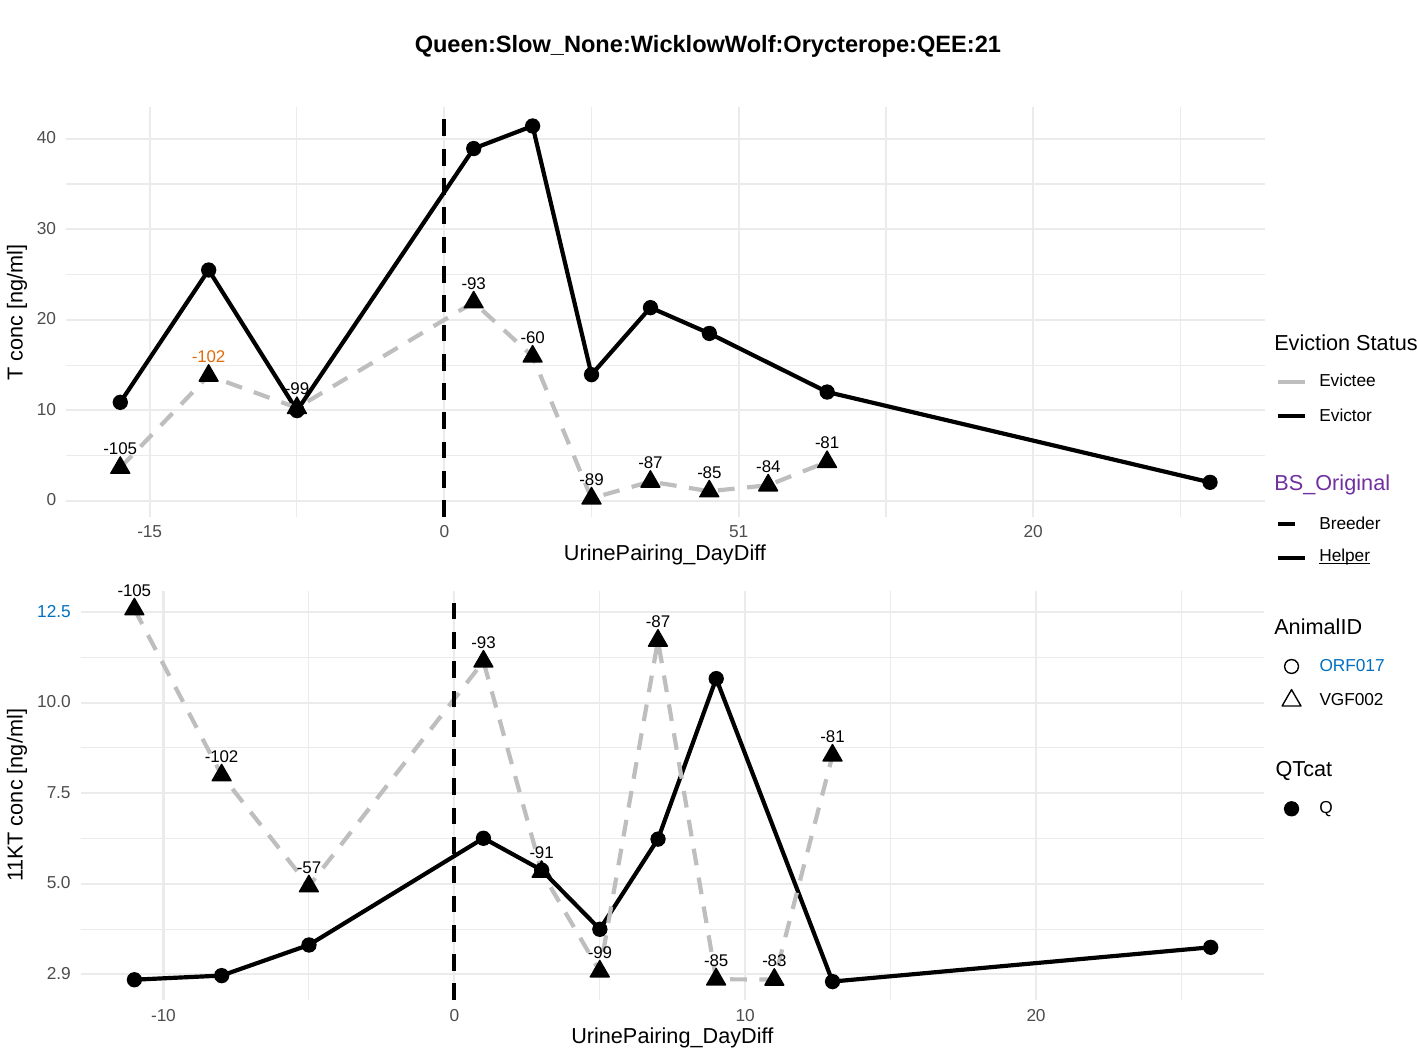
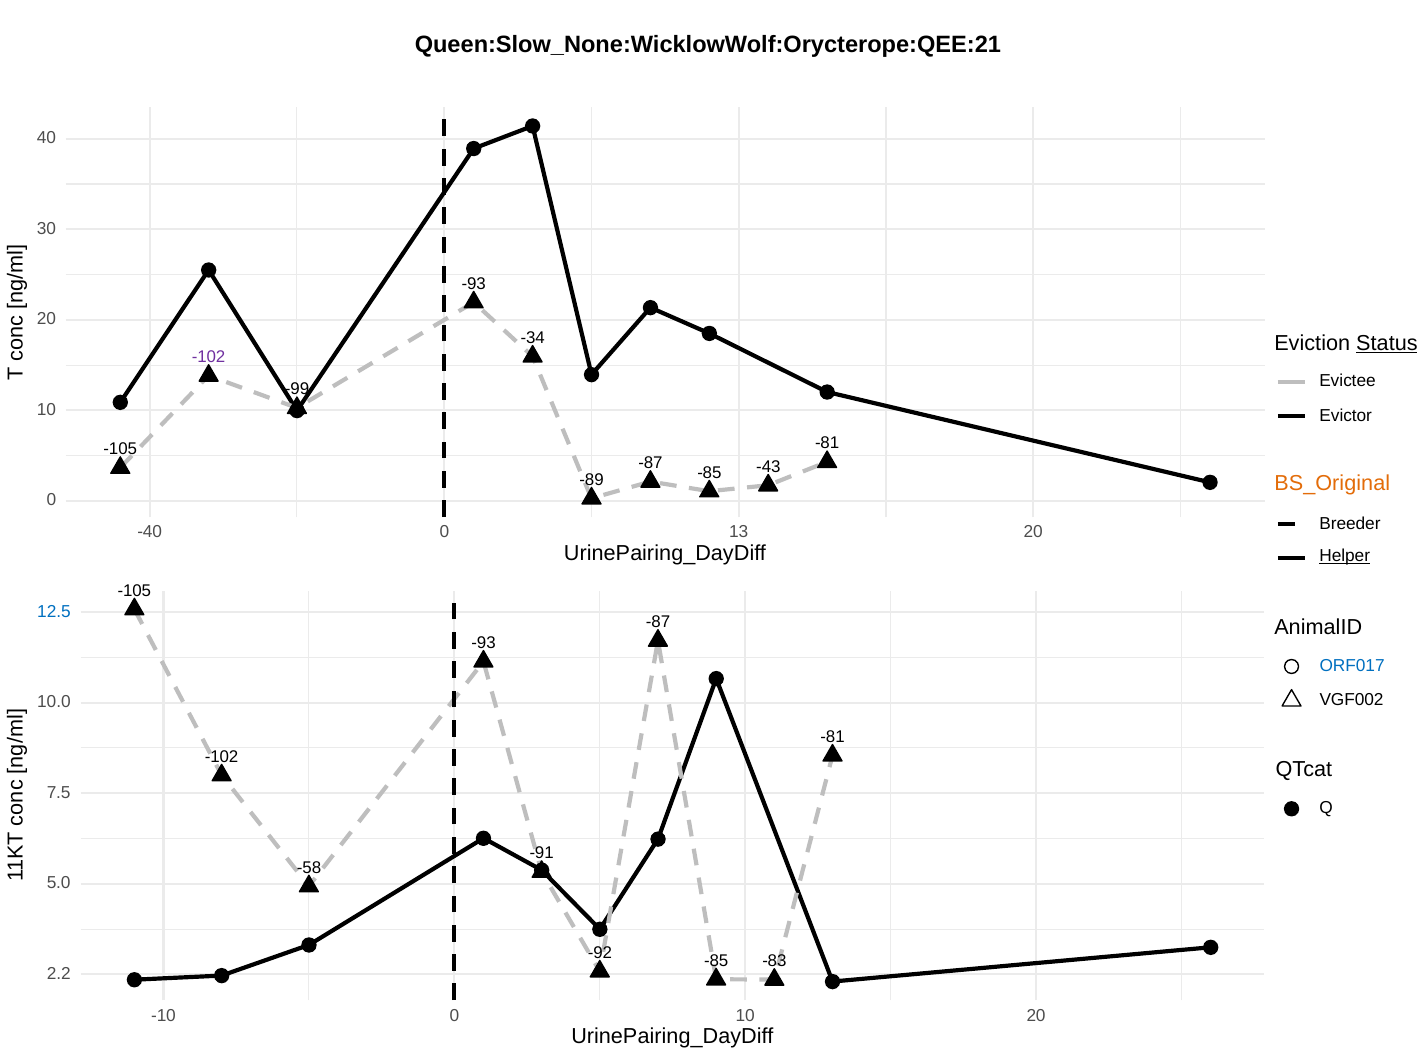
-60: -60 -> -34
Status underline: none -> present
-102 at (209, 357) colour: orange -> purple
-84: -84 -> -43
BS_Original colour: purple -> orange
-15: -15 -> -40
51: 51 -> 13
-57: -57 -> -58
-99 at (600, 952): -99 -> -92
2.9: 2.9 -> 2.2
